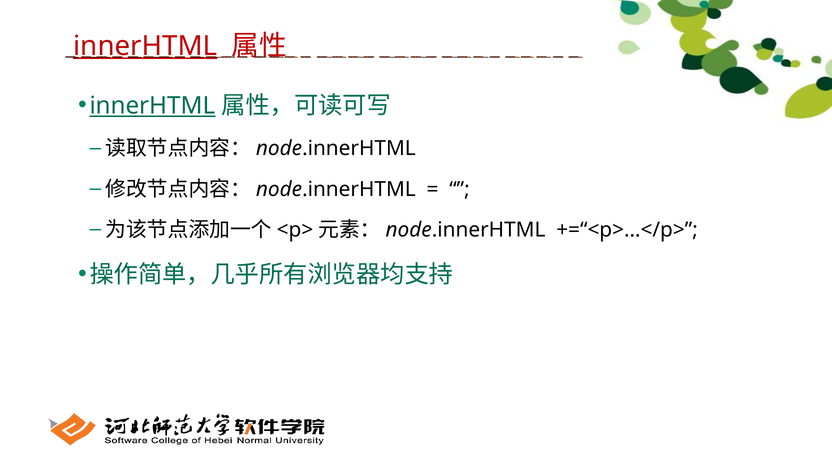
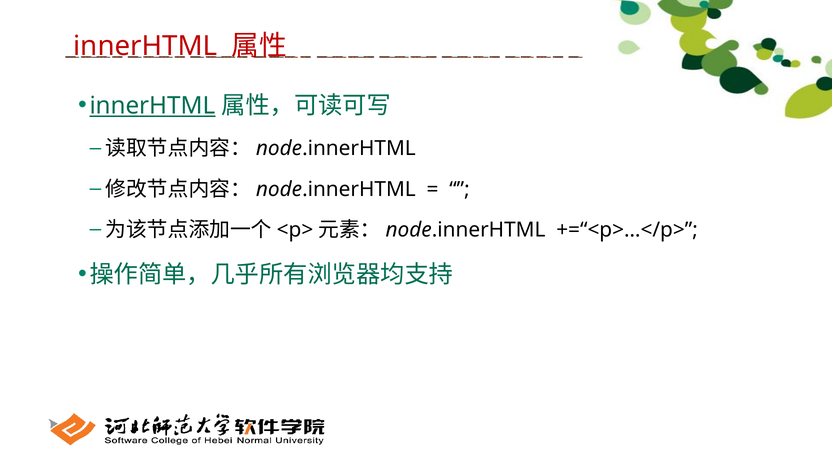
innerHTML at (145, 46) underline: present -> none
